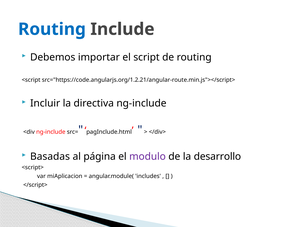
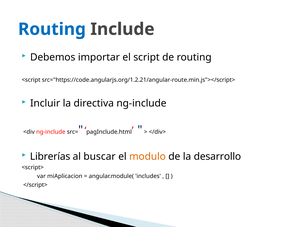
Basadas: Basadas -> Librerías
página: página -> buscar
modulo colour: purple -> orange
